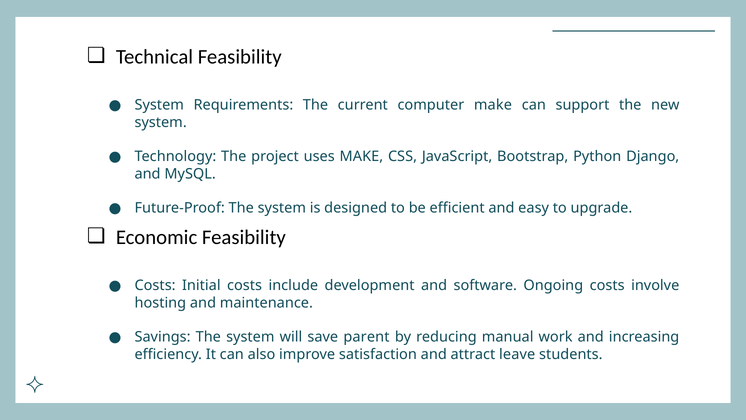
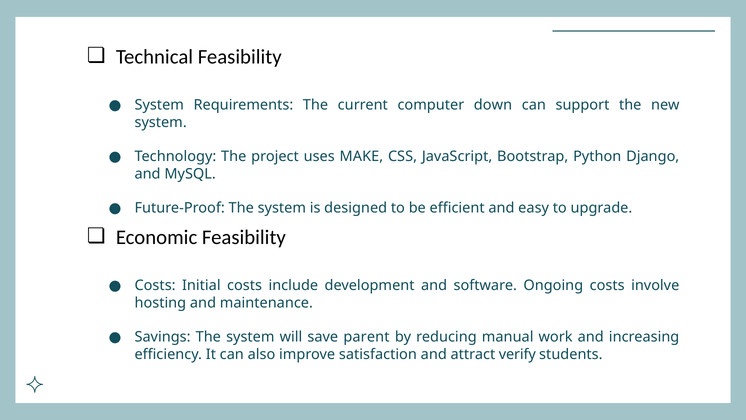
computer make: make -> down
leave: leave -> verify
